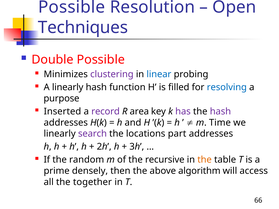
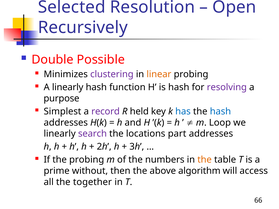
Possible at (72, 7): Possible -> Selected
Techniques: Techniques -> Recursively
linear colour: blue -> orange
is filled: filled -> hash
resolving colour: blue -> purple
Inserted: Inserted -> Simplest
area: area -> held
has colour: purple -> blue
hash at (220, 112) colour: purple -> blue
Time: Time -> Loop
the random: random -> probing
recursive: recursive -> numbers
densely: densely -> without
